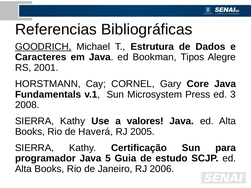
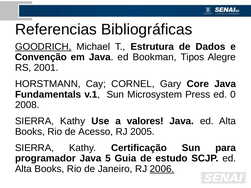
Caracteres: Caracteres -> Convenção
3: 3 -> 0
Haverá: Haverá -> Acesso
2006 underline: none -> present
